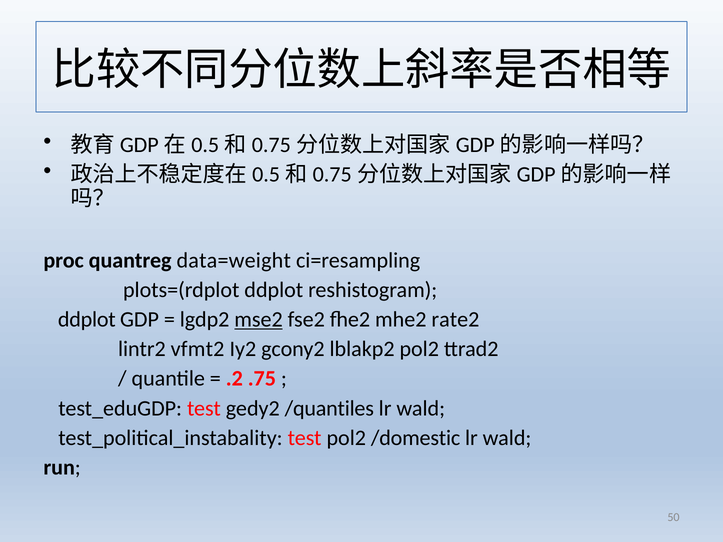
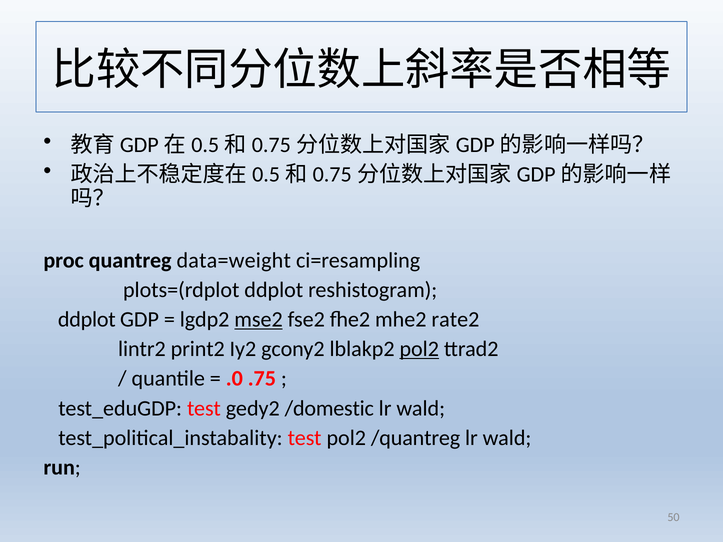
vfmt2: vfmt2 -> print2
pol2 at (419, 349) underline: none -> present
.2: .2 -> .0
/quantiles: /quantiles -> /domestic
/domestic: /domestic -> /quantreg
